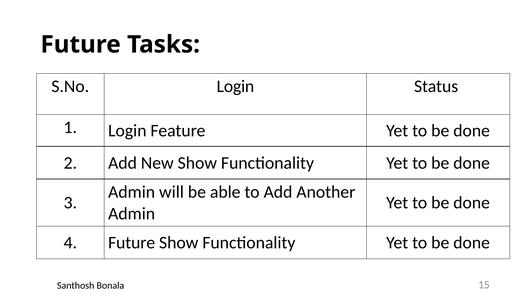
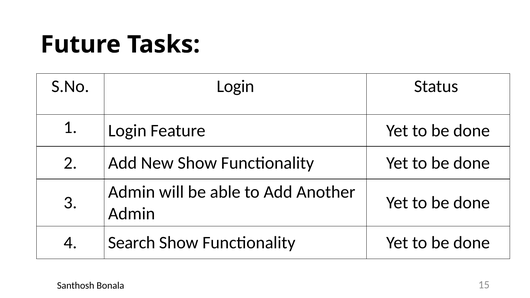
4 Future: Future -> Search
